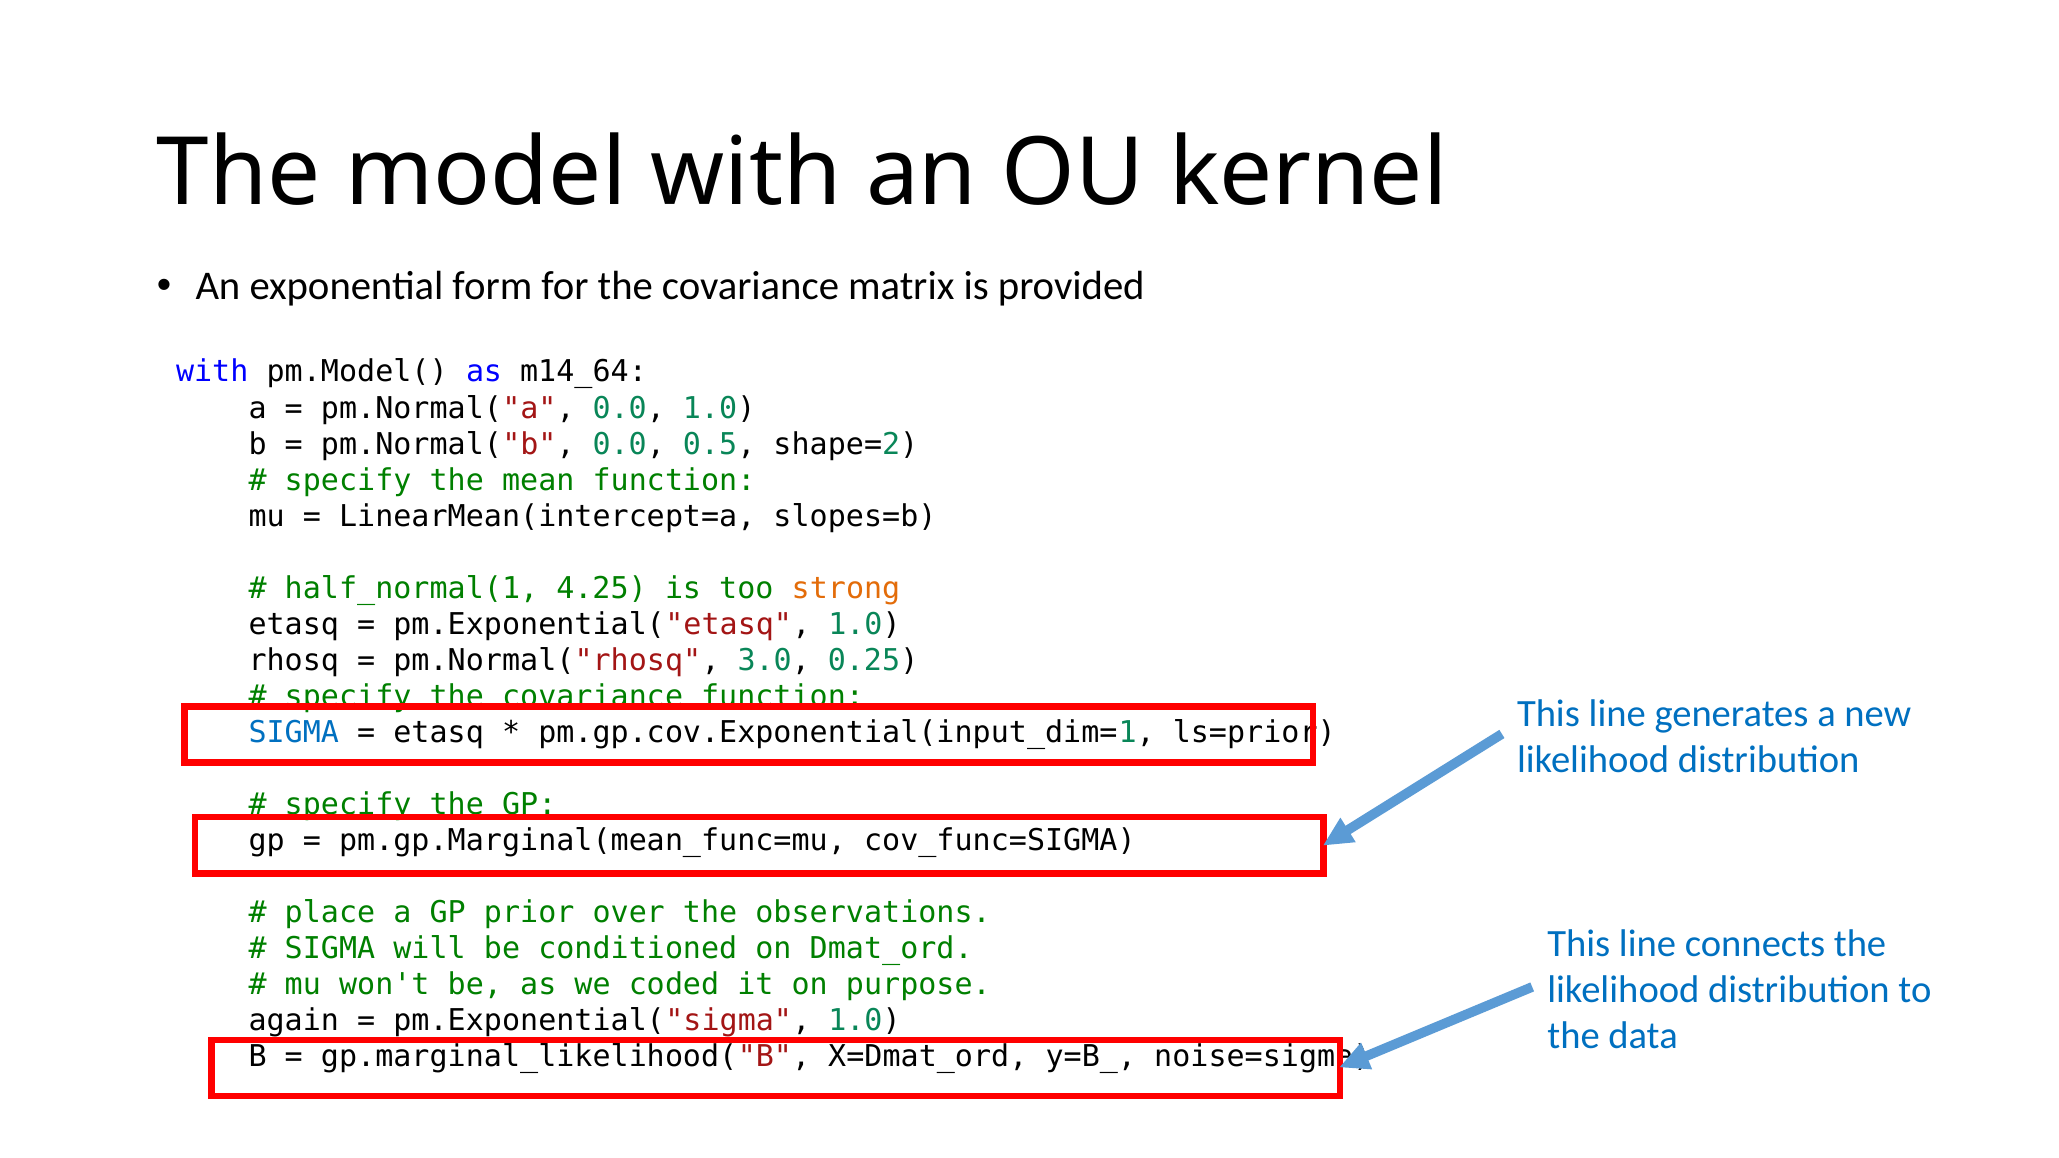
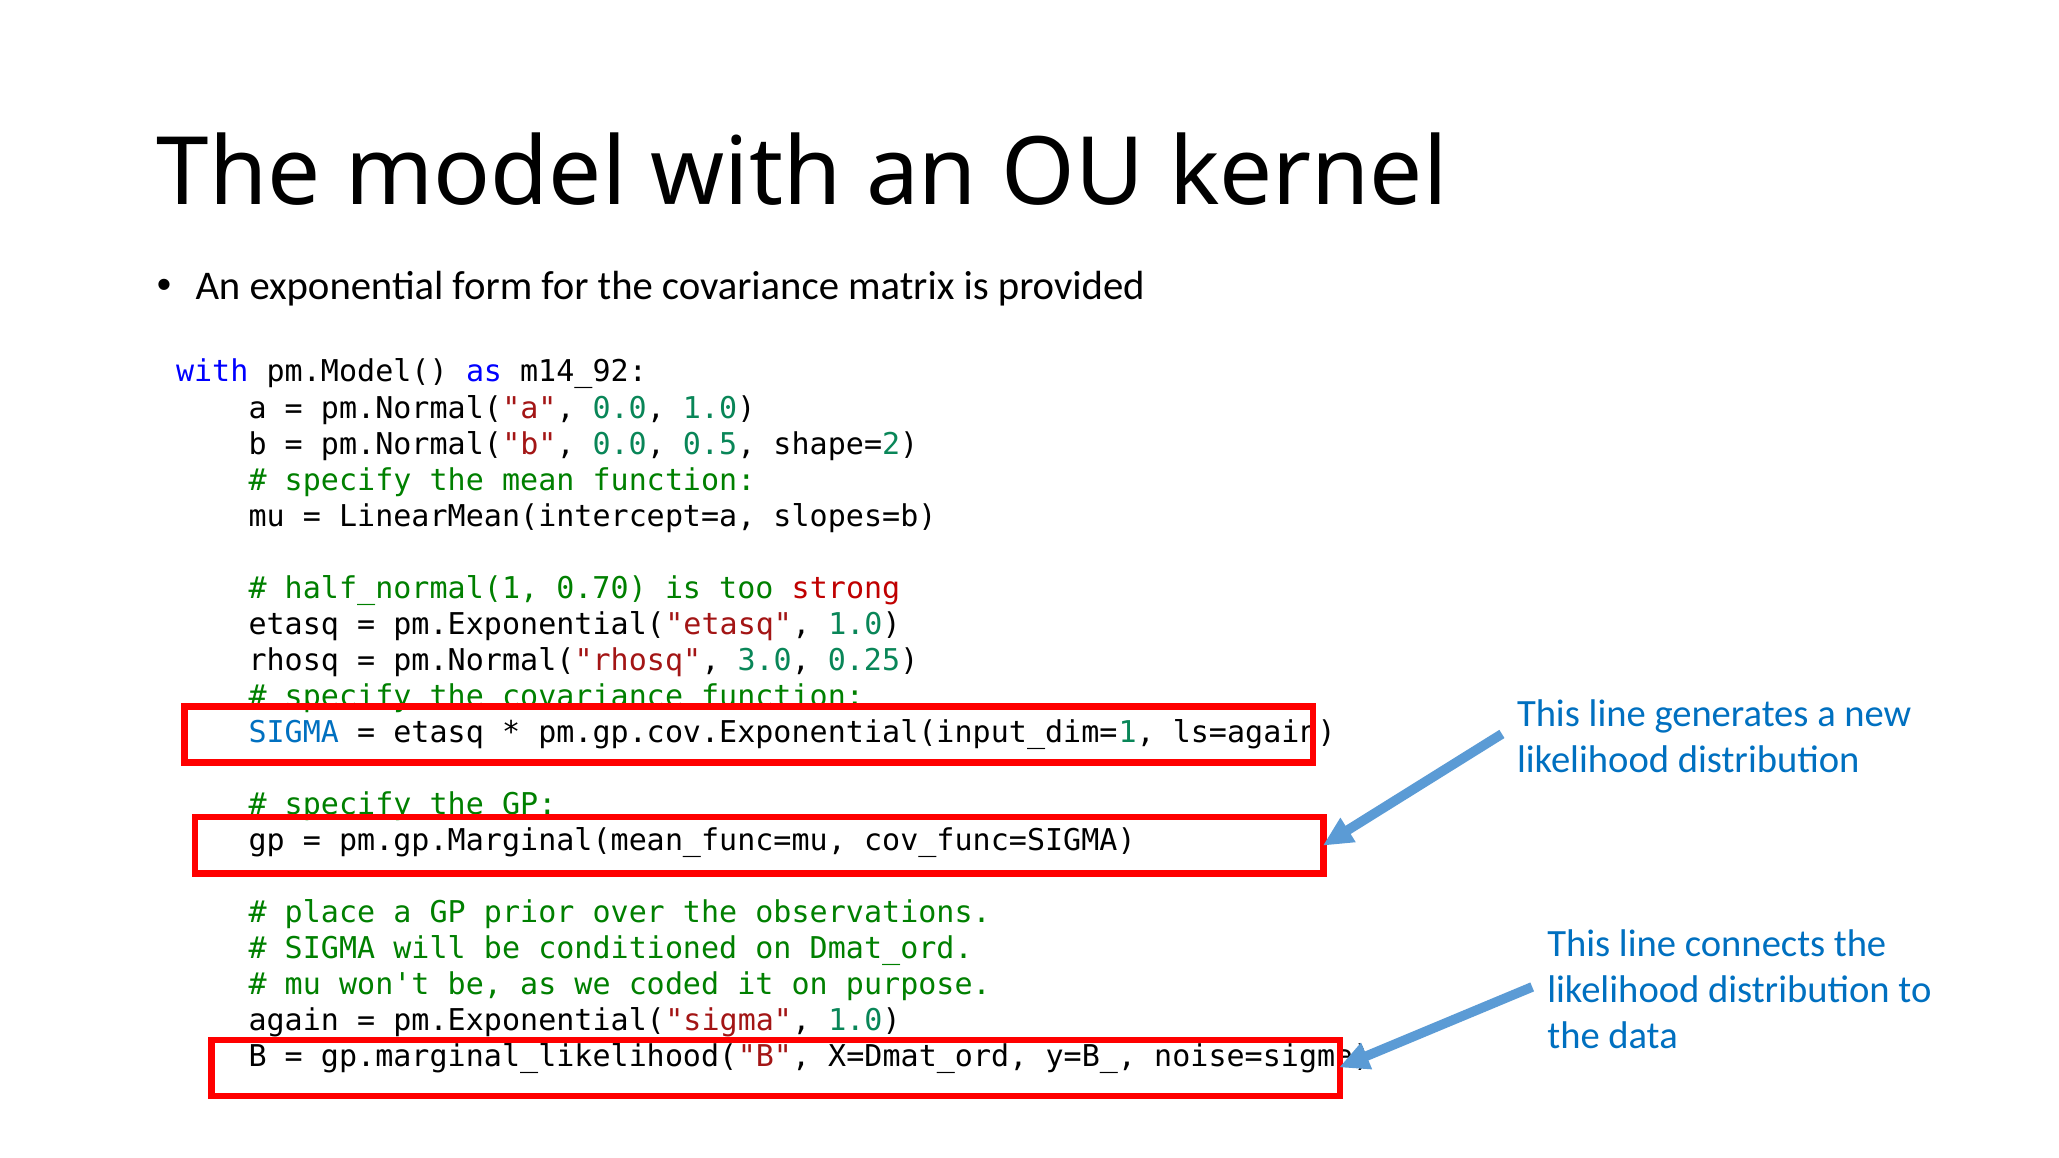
m14_64: m14_64 -> m14_92
4.25: 4.25 -> 0.70
strong colour: orange -> red
ls=prior: ls=prior -> ls=again
